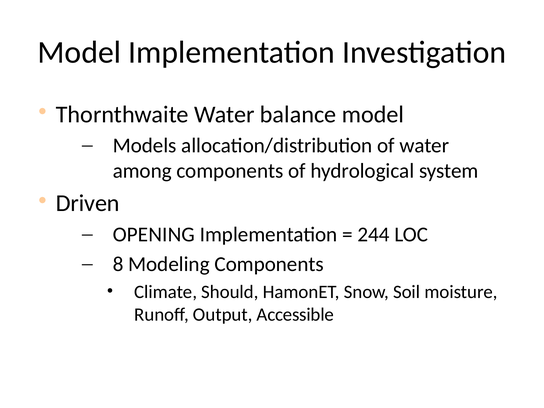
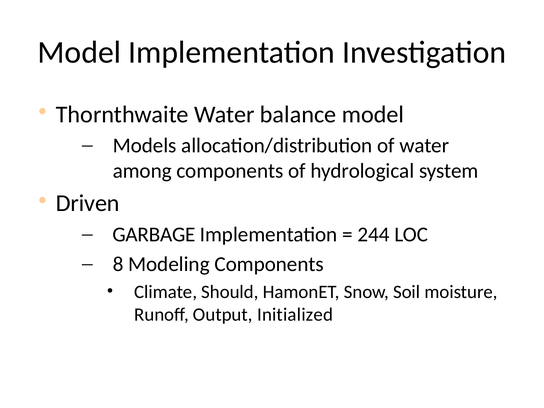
OPENING: OPENING -> GARBAGE
Accessible: Accessible -> Initialized
